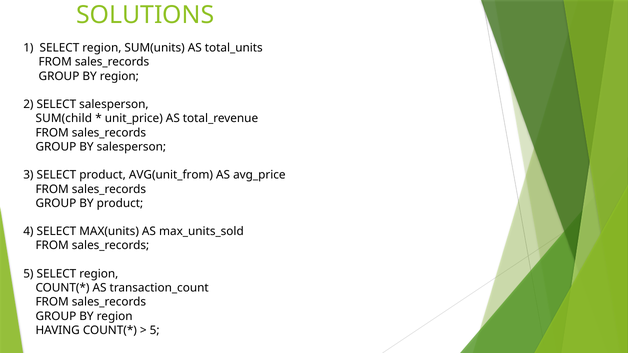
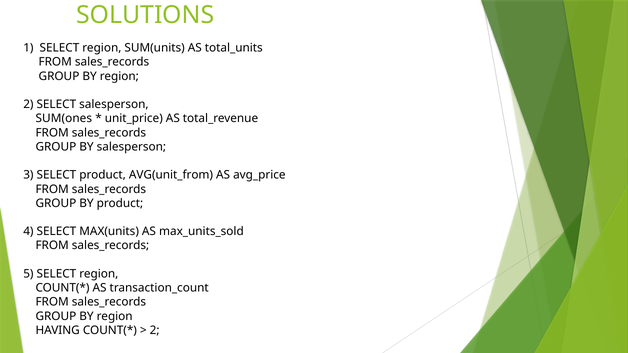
SUM(child: SUM(child -> SUM(ones
5 at (155, 331): 5 -> 2
